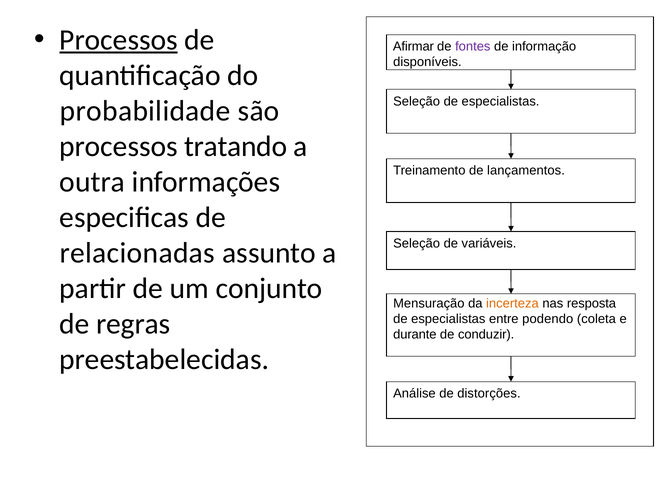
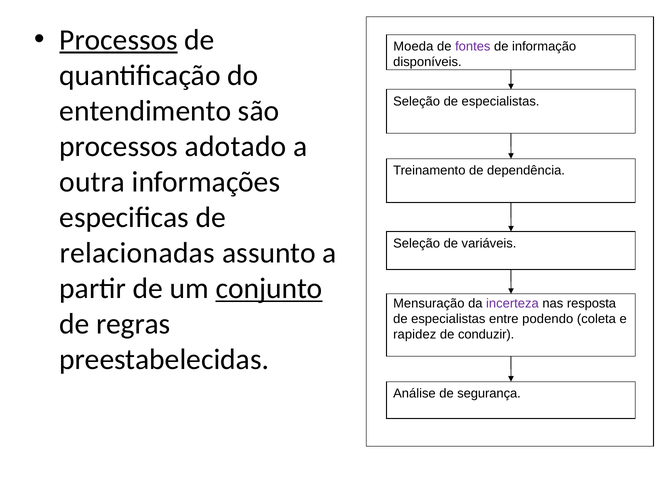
Afirmar: Afirmar -> Moeda
probabilidade: probabilidade -> entendimento
tratando: tratando -> adotado
lançamentos: lançamentos -> dependência
conjunto underline: none -> present
incerteza colour: orange -> purple
durante: durante -> rapidez
distorções: distorções -> segurança
